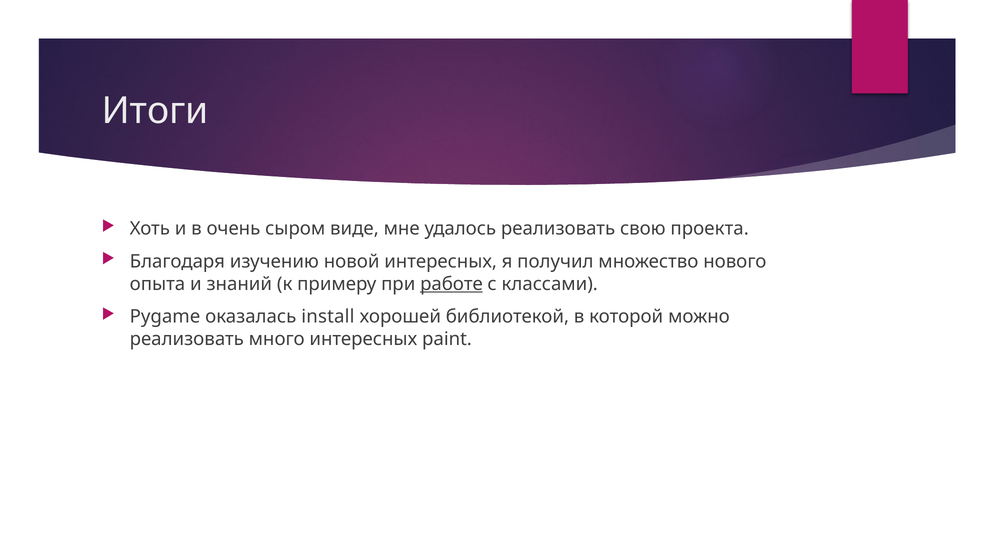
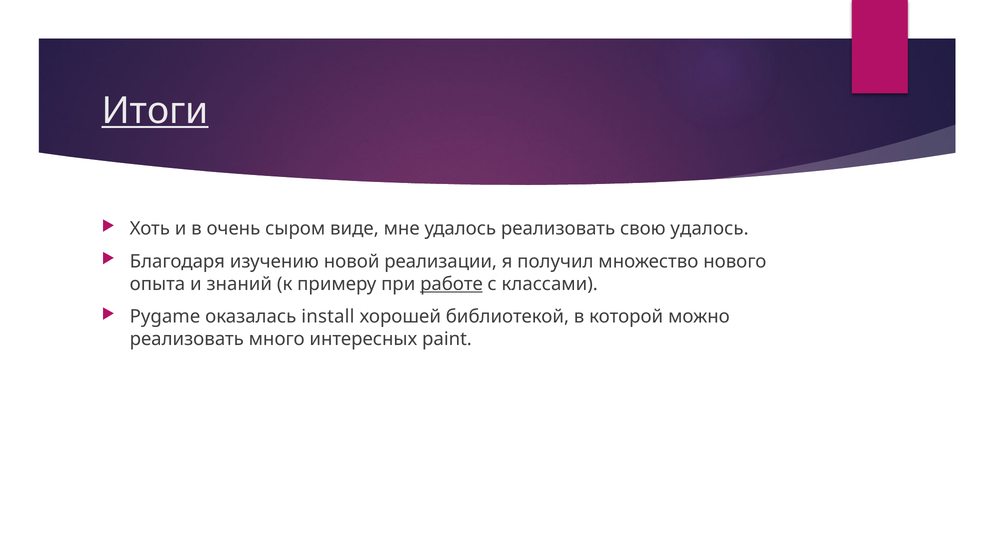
Итоги underline: none -> present
свою проекта: проекта -> удалось
новой интересных: интересных -> реализации
